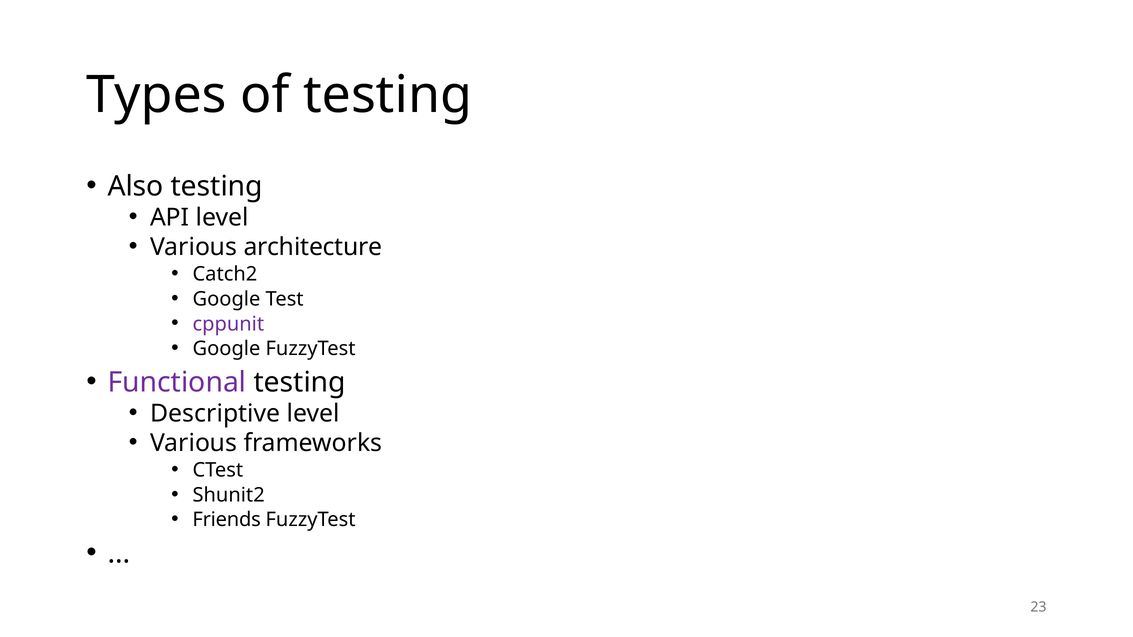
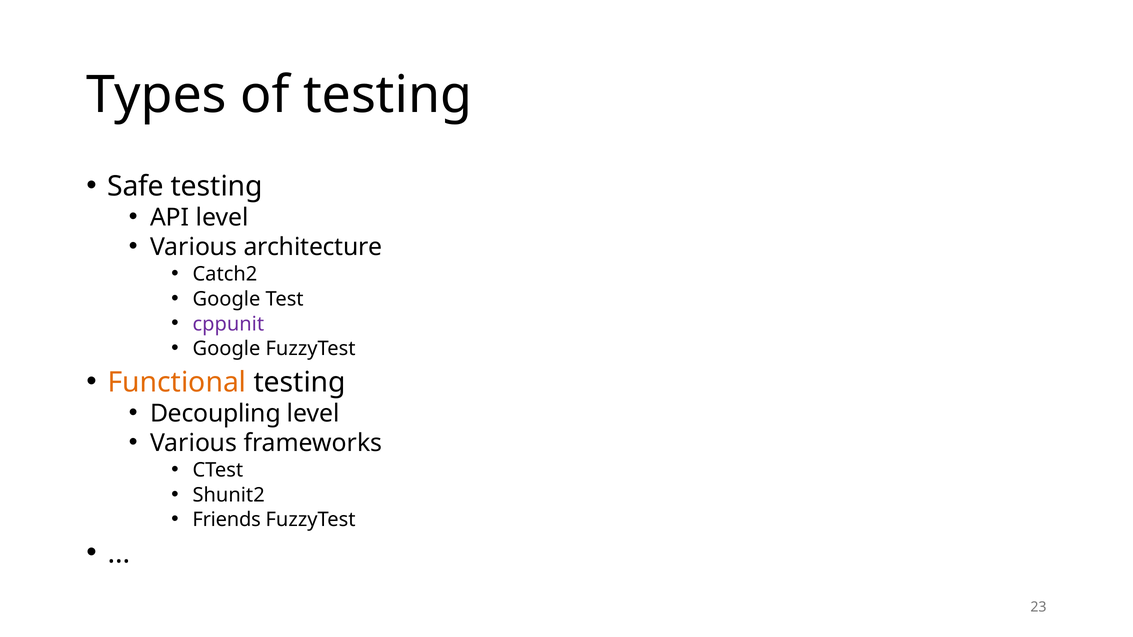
Also: Also -> Safe
Functional colour: purple -> orange
Descriptive: Descriptive -> Decoupling
